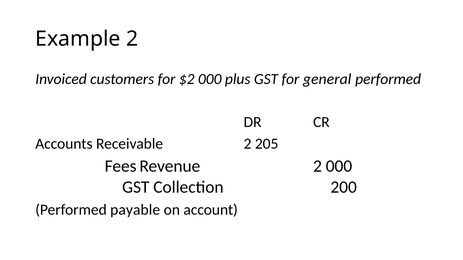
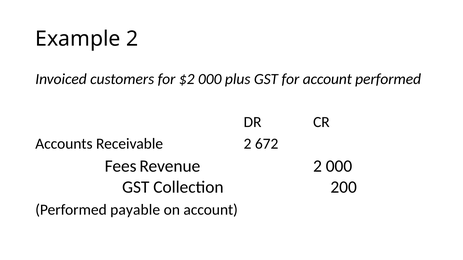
for general: general -> account
205: 205 -> 672
